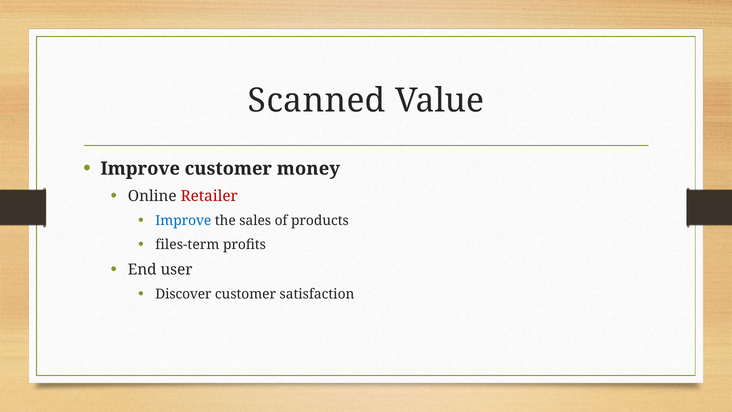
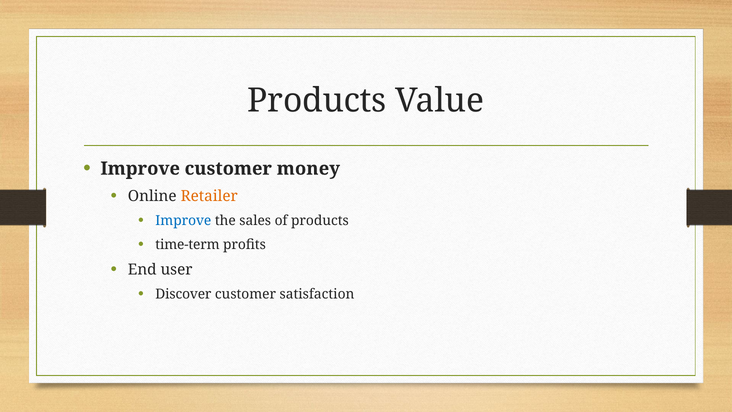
Scanned at (317, 100): Scanned -> Products
Retailer colour: red -> orange
files-term: files-term -> time-term
